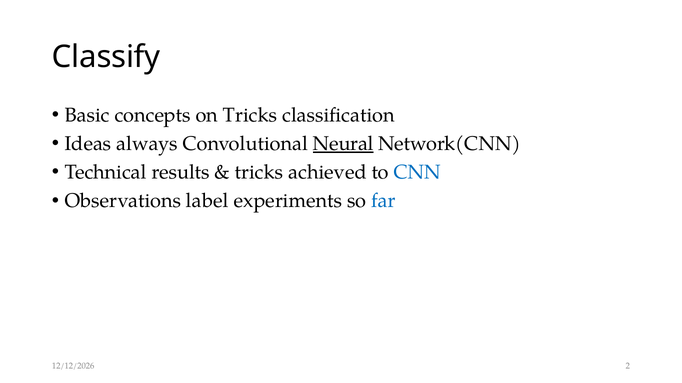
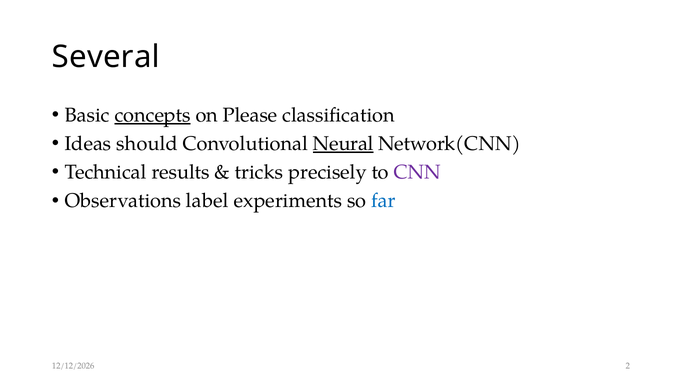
Classify: Classify -> Several
concepts underline: none -> present
on Tricks: Tricks -> Please
always: always -> should
achieved: achieved -> precisely
CNN colour: blue -> purple
